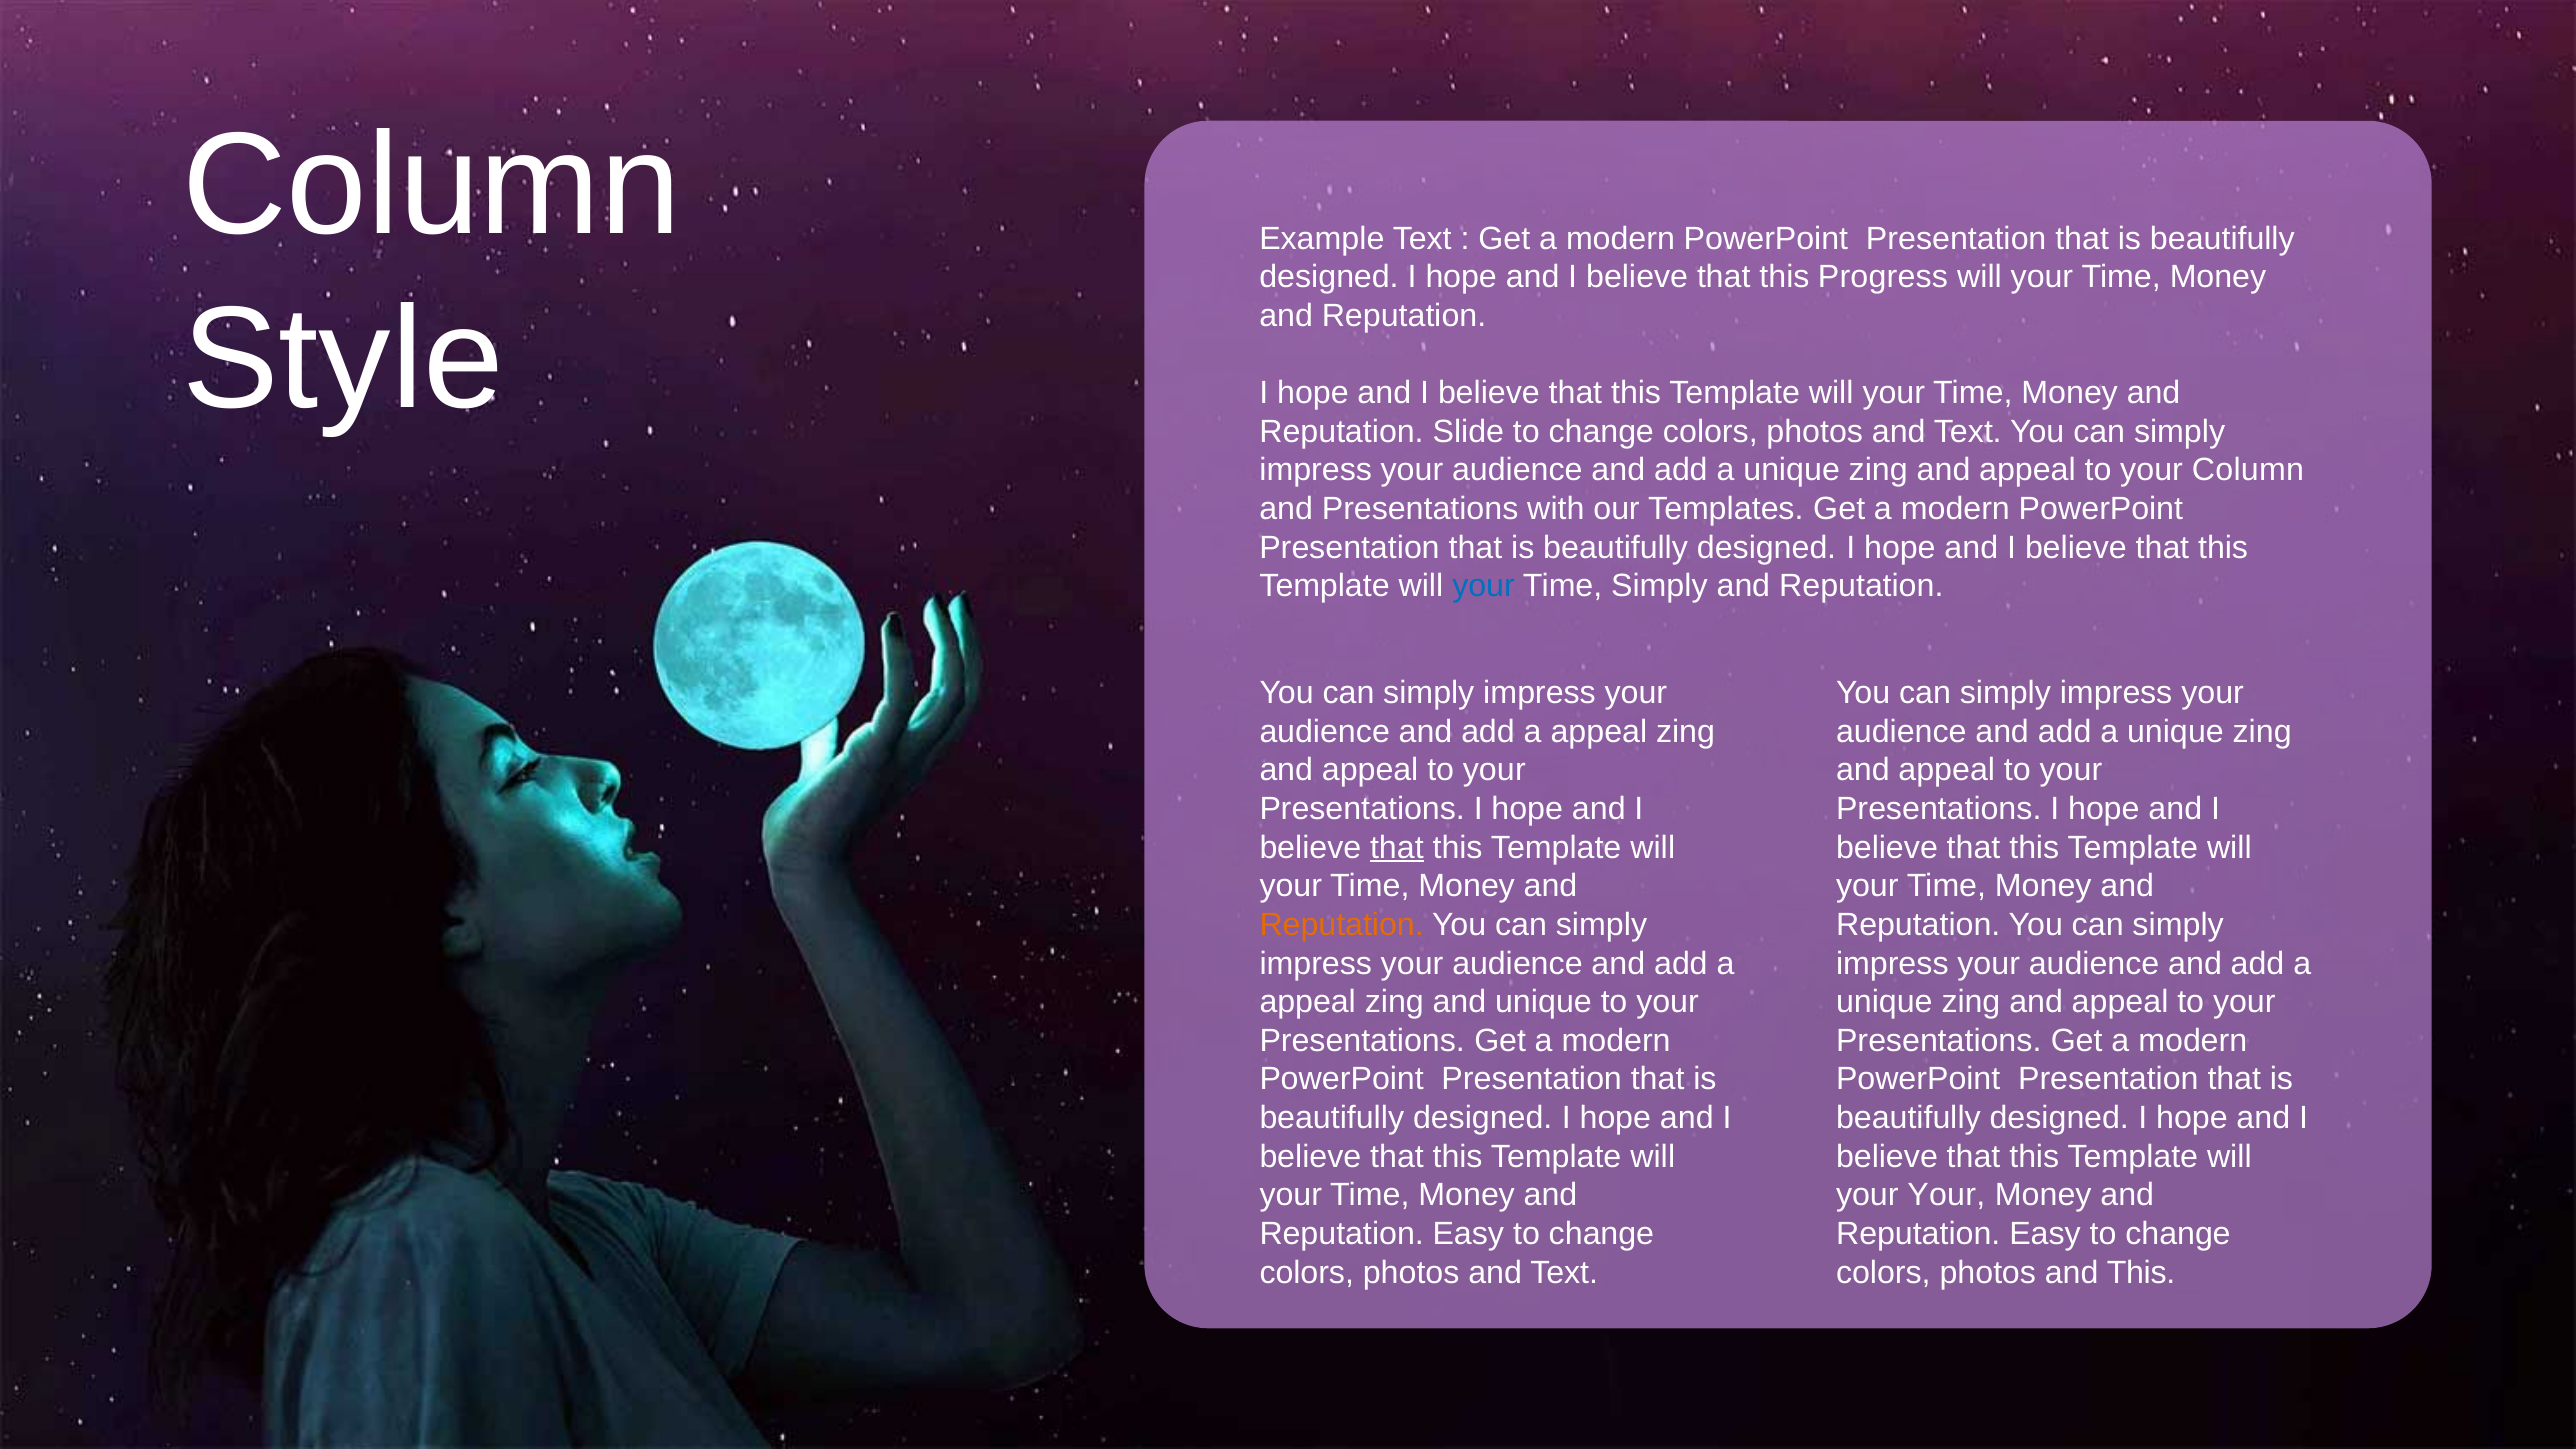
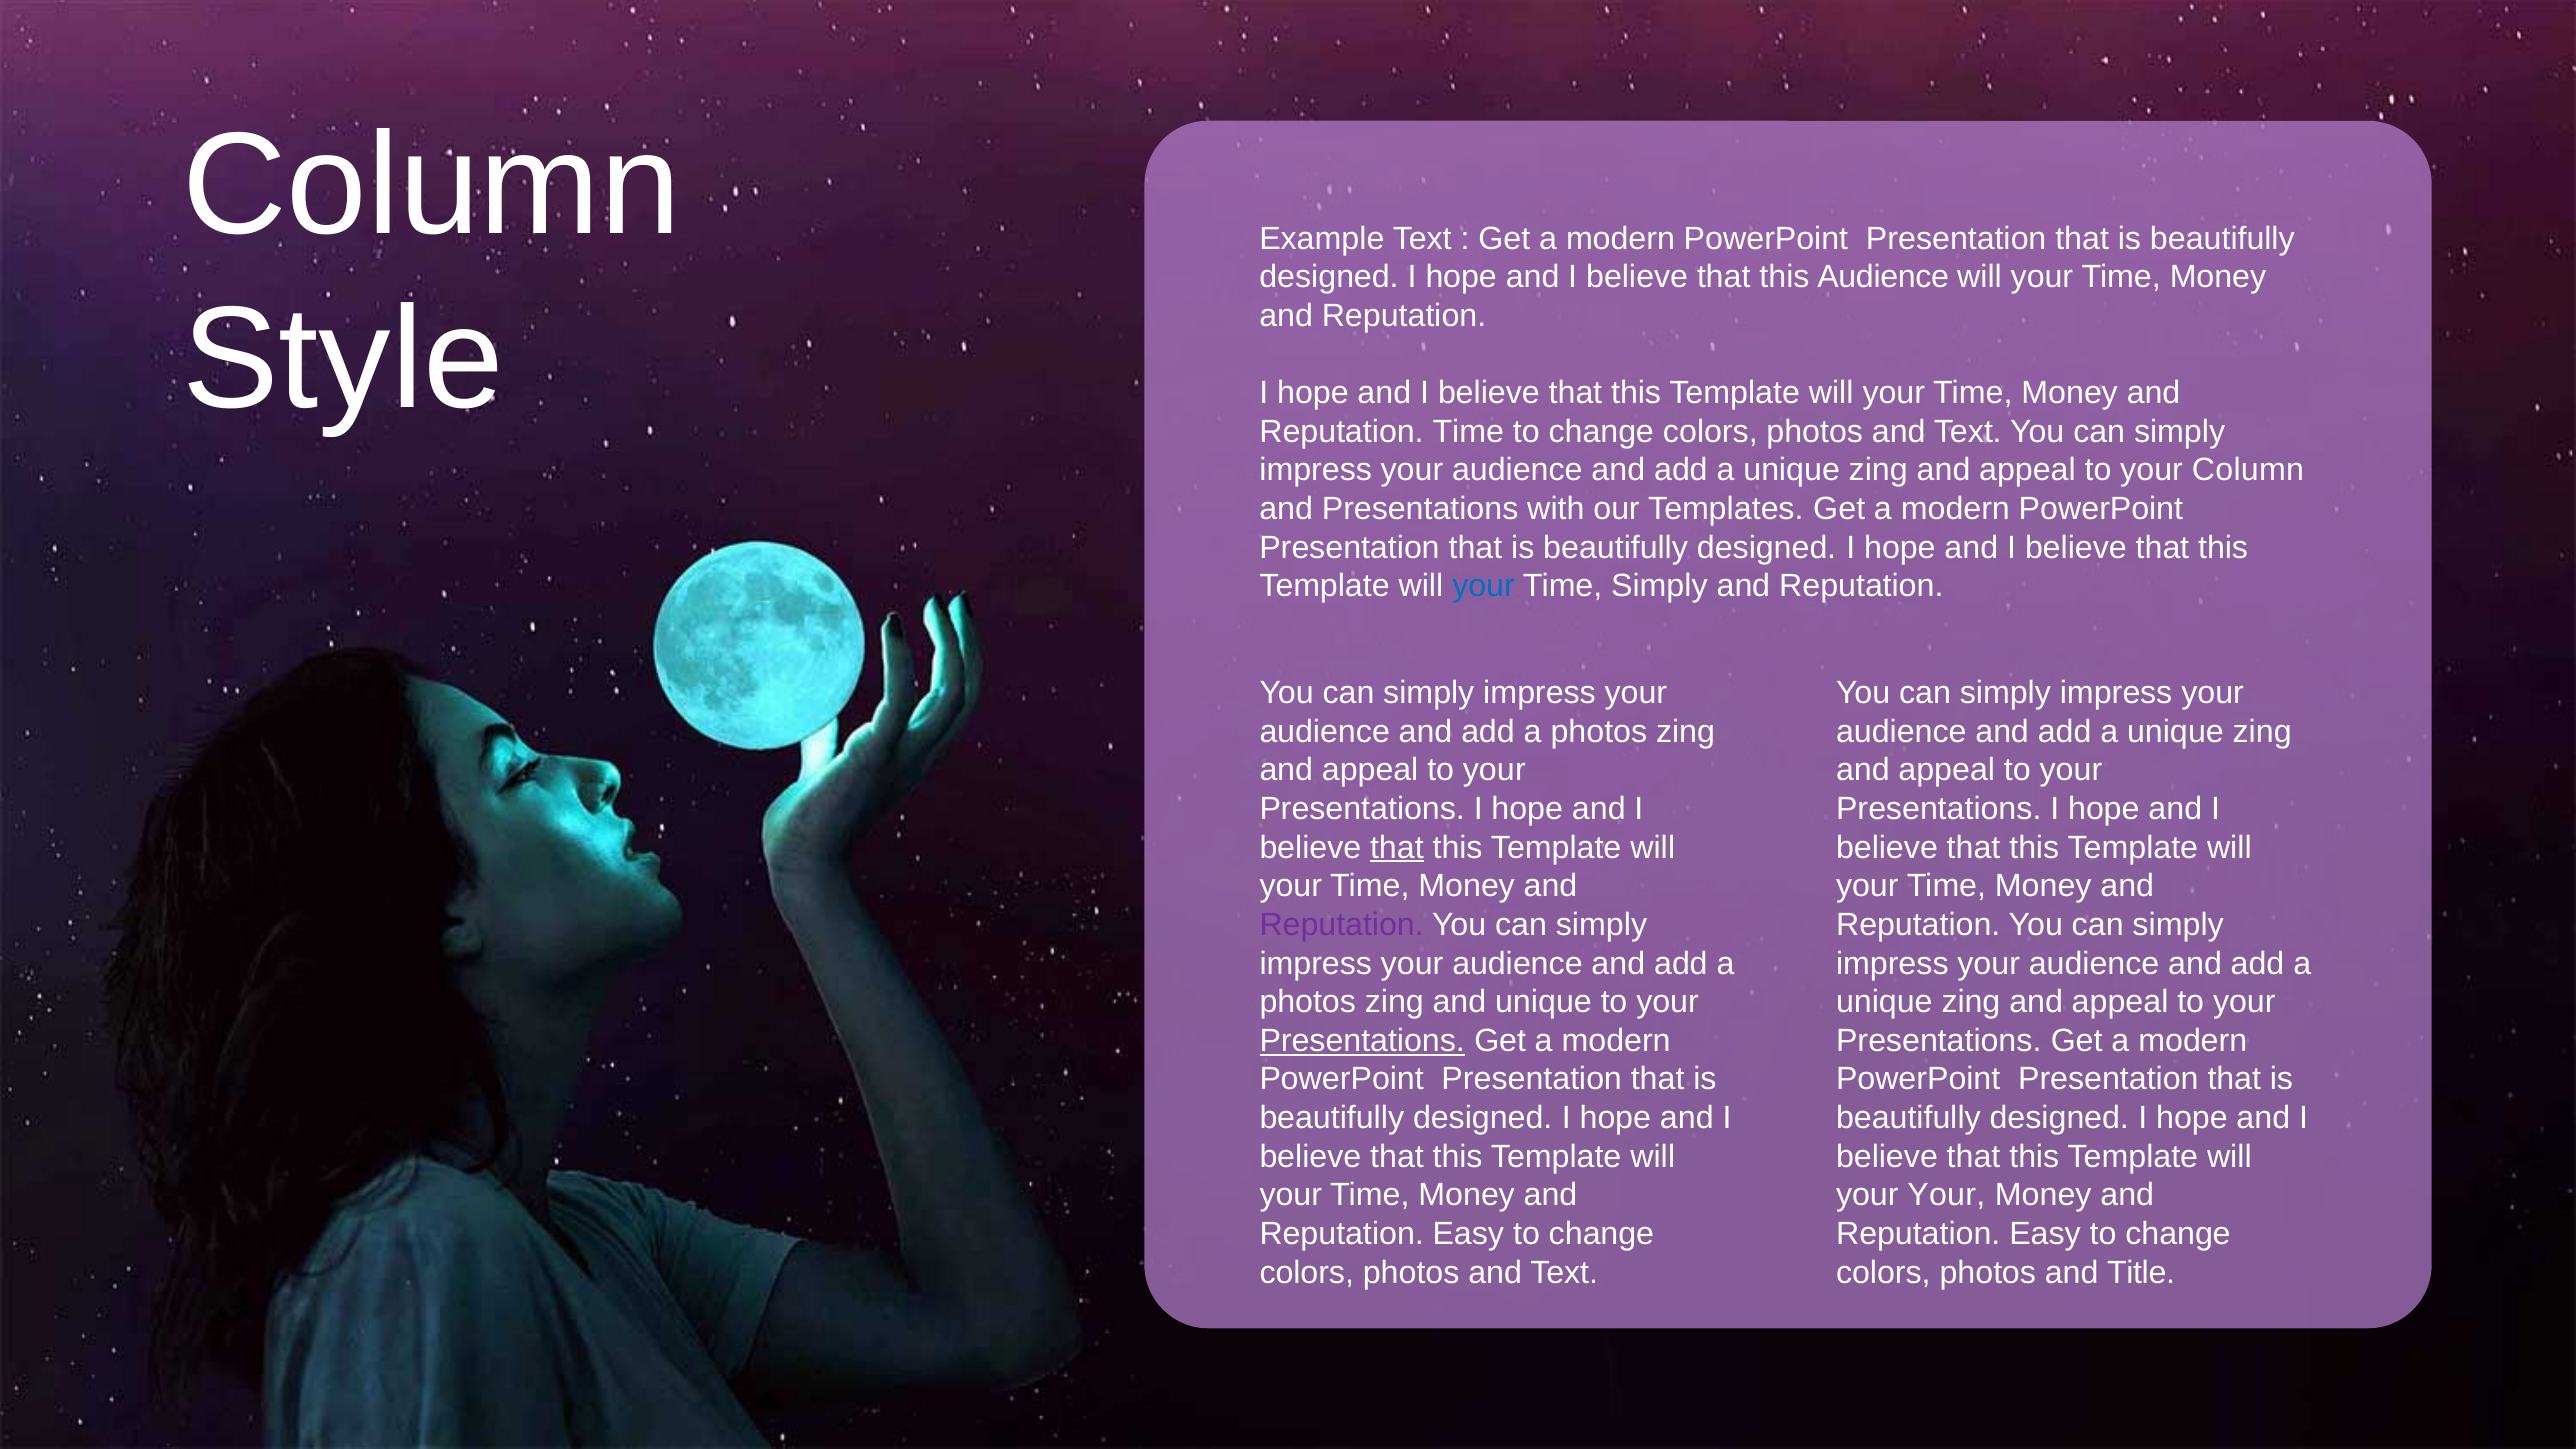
this Progress: Progress -> Audience
Reputation Slide: Slide -> Time
appeal at (1599, 732): appeal -> photos
Reputation at (1342, 925) colour: orange -> purple
appeal at (1308, 1002): appeal -> photos
Presentations at (1362, 1041) underline: none -> present
and This: This -> Title
